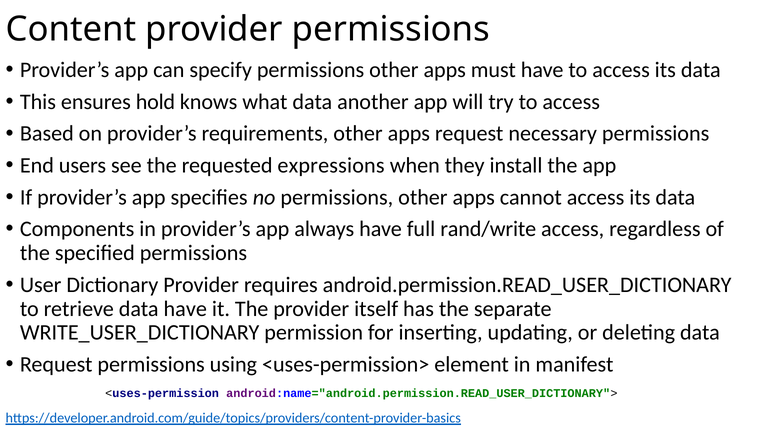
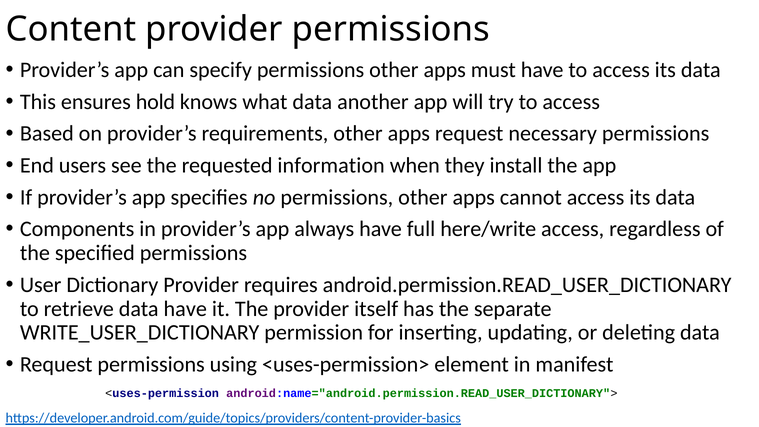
expressions: expressions -> information
rand/write: rand/write -> here/write
